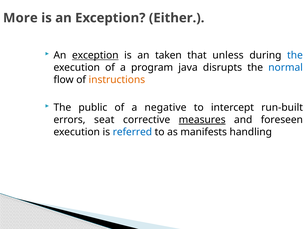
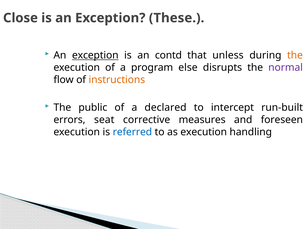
More: More -> Close
Either: Either -> These
taken: taken -> contd
the at (295, 55) colour: blue -> orange
java: java -> else
normal colour: blue -> purple
negative: negative -> declared
measures underline: present -> none
as manifests: manifests -> execution
